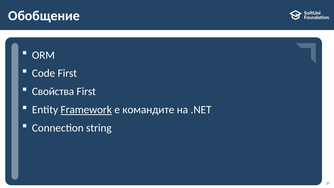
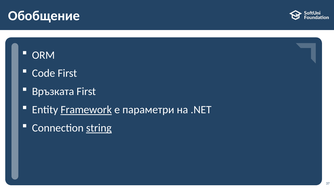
Свойства: Свойства -> Връзката
командите: командите -> параметри
string underline: none -> present
